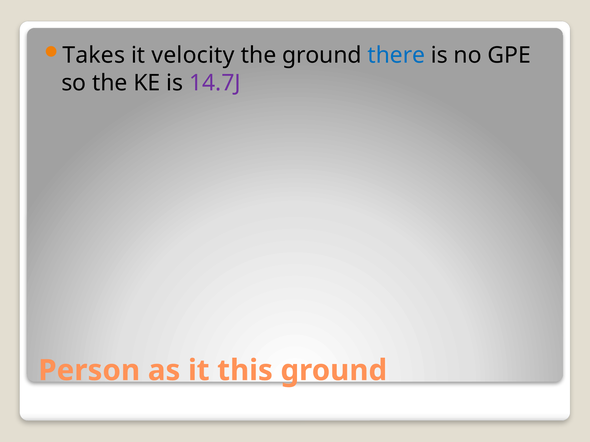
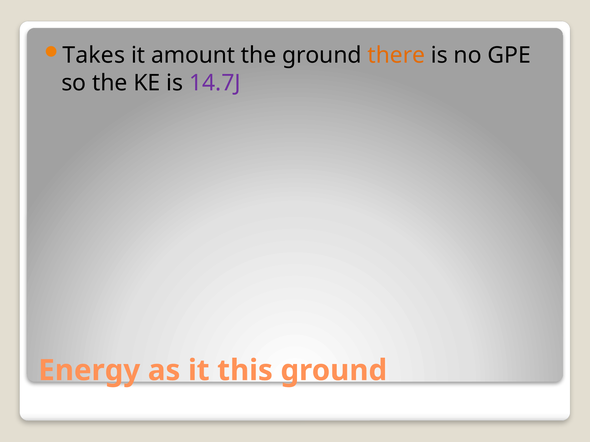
velocity: velocity -> amount
there colour: blue -> orange
Person: Person -> Energy
